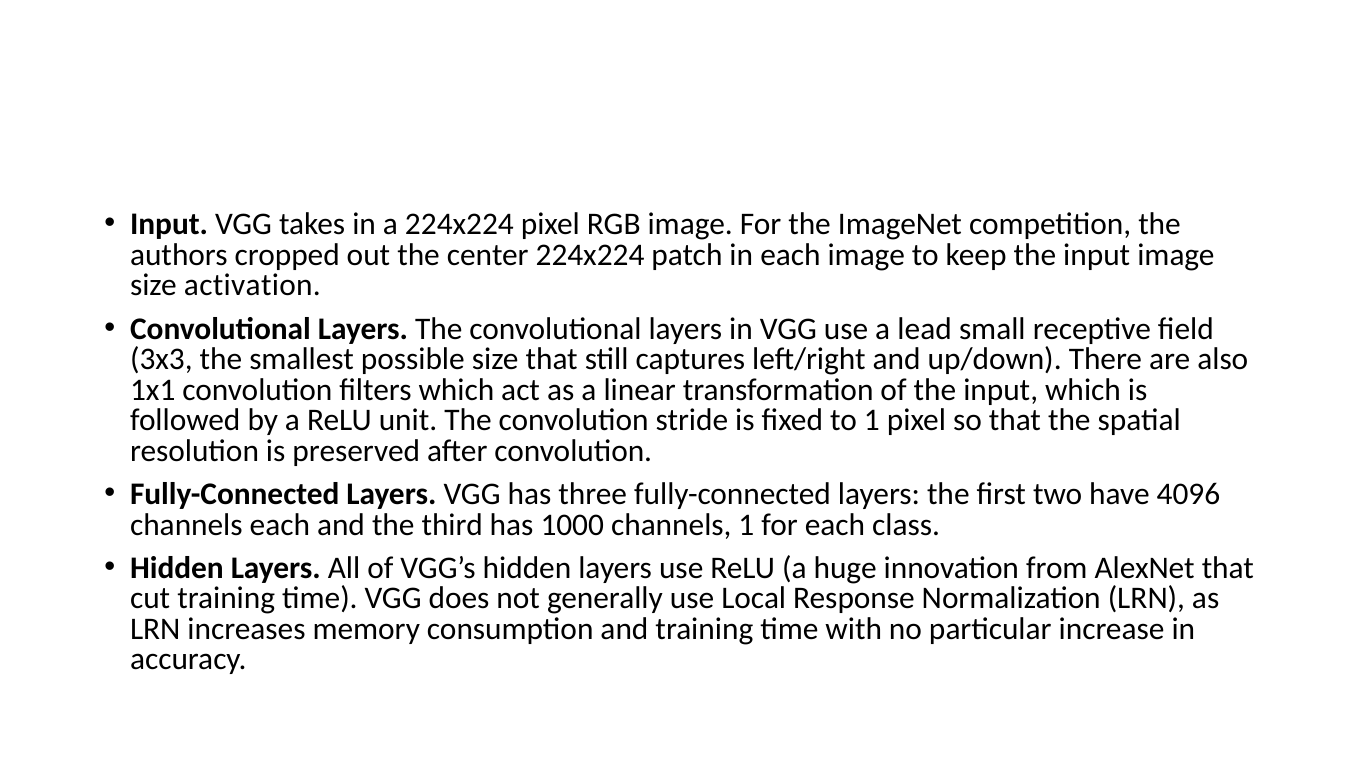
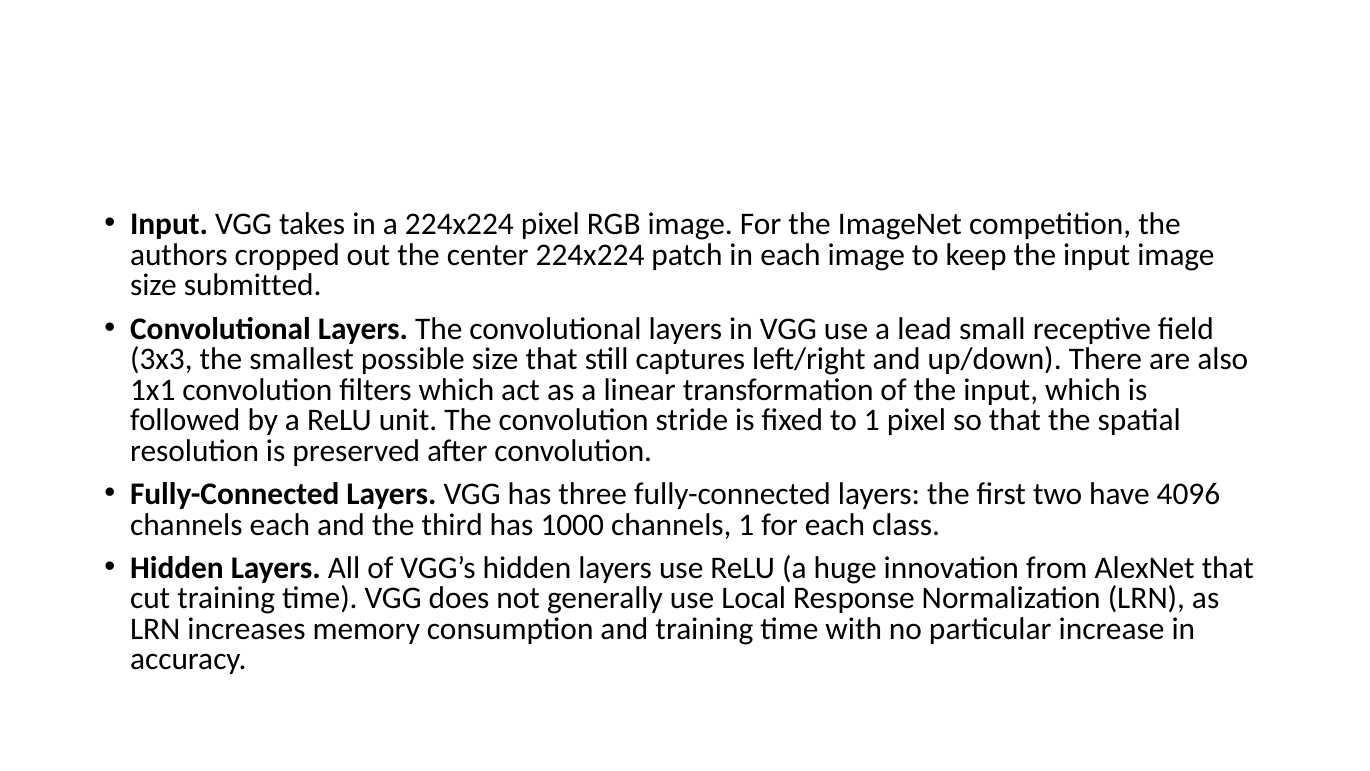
activation: activation -> submitted
